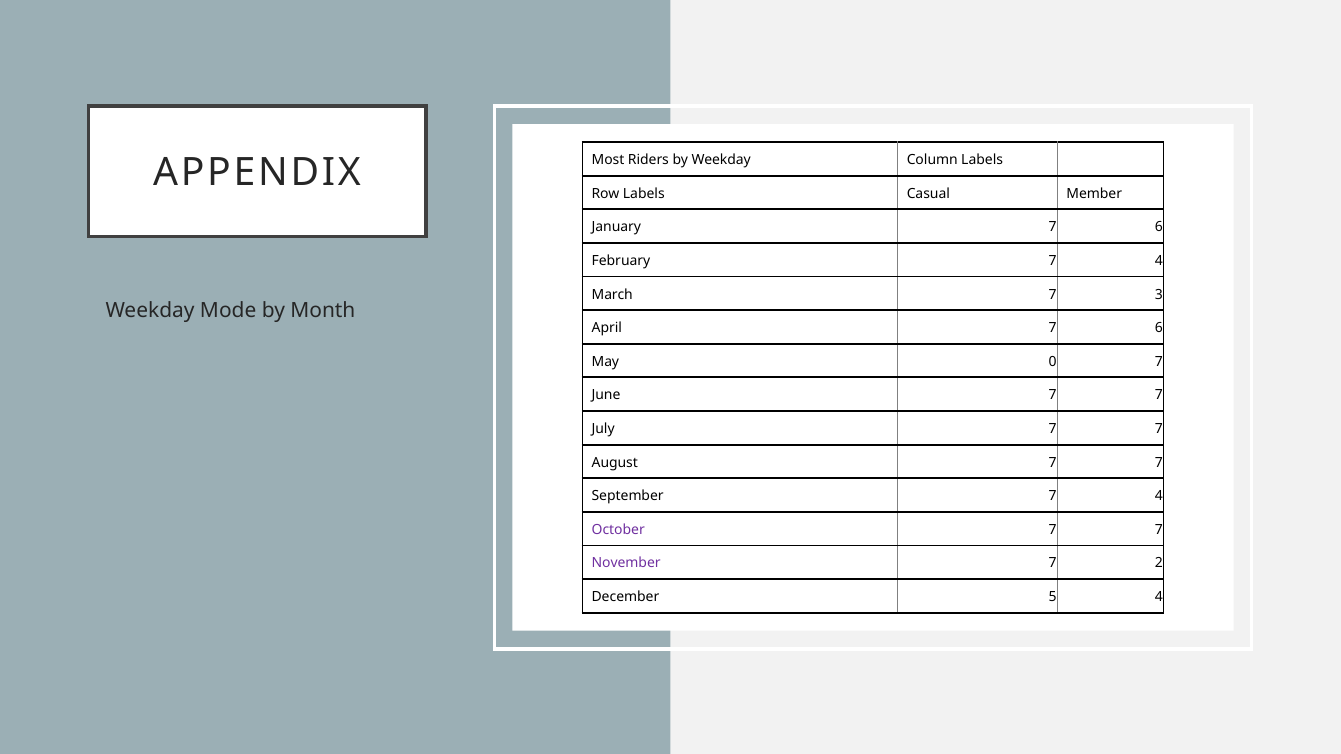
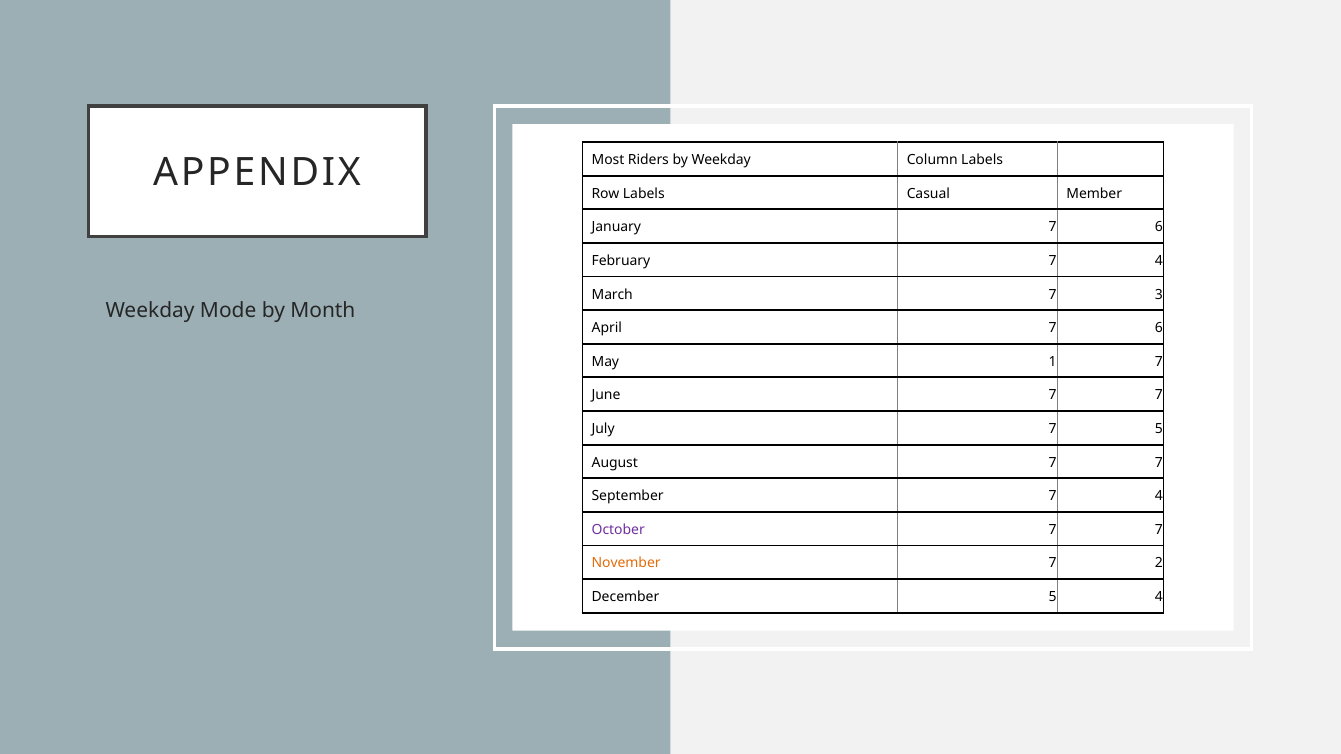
0: 0 -> 1
July 7 7: 7 -> 5
November colour: purple -> orange
